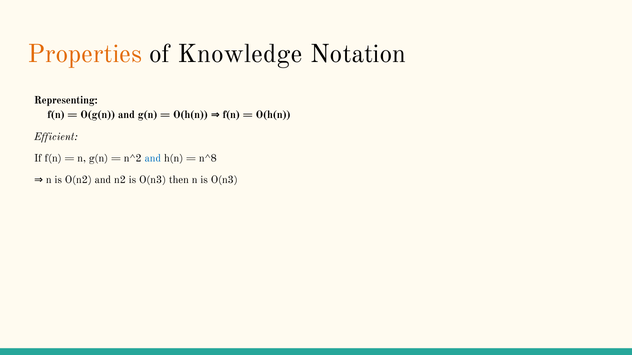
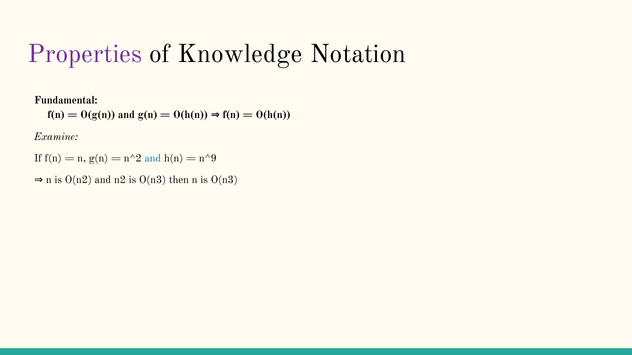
Properties colour: orange -> purple
Representing: Representing -> Fundamental
Efficient: Efficient -> Examine
n^8: n^8 -> n^9
